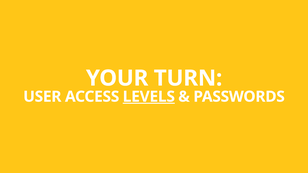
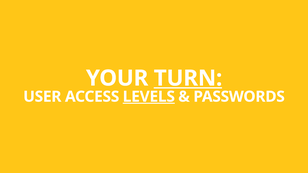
TURN underline: none -> present
